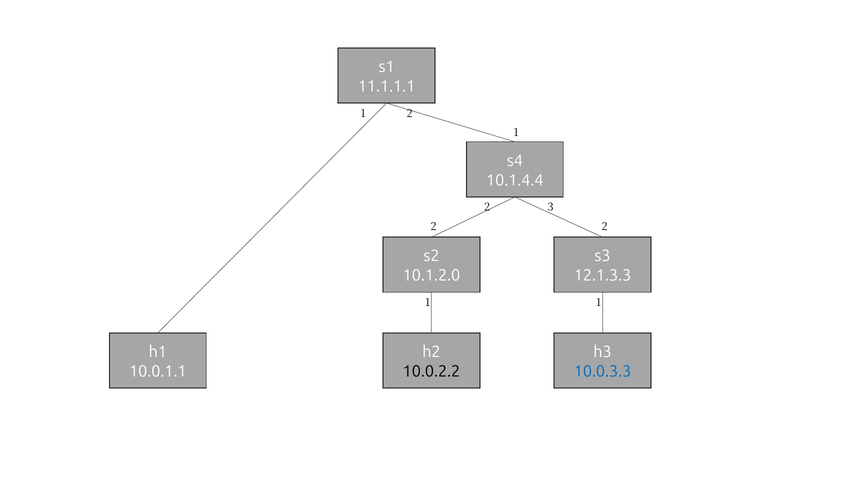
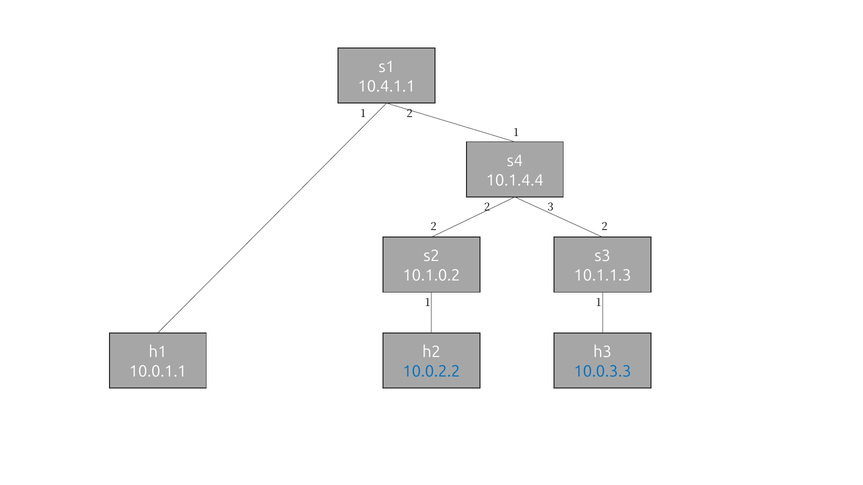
11.1.1.1: 11.1.1.1 -> 10.4.1.1
10.1.2.0: 10.1.2.0 -> 10.1.0.2
12.1.3.3: 12.1.3.3 -> 10.1.1.3
10.0.2.2 colour: black -> blue
